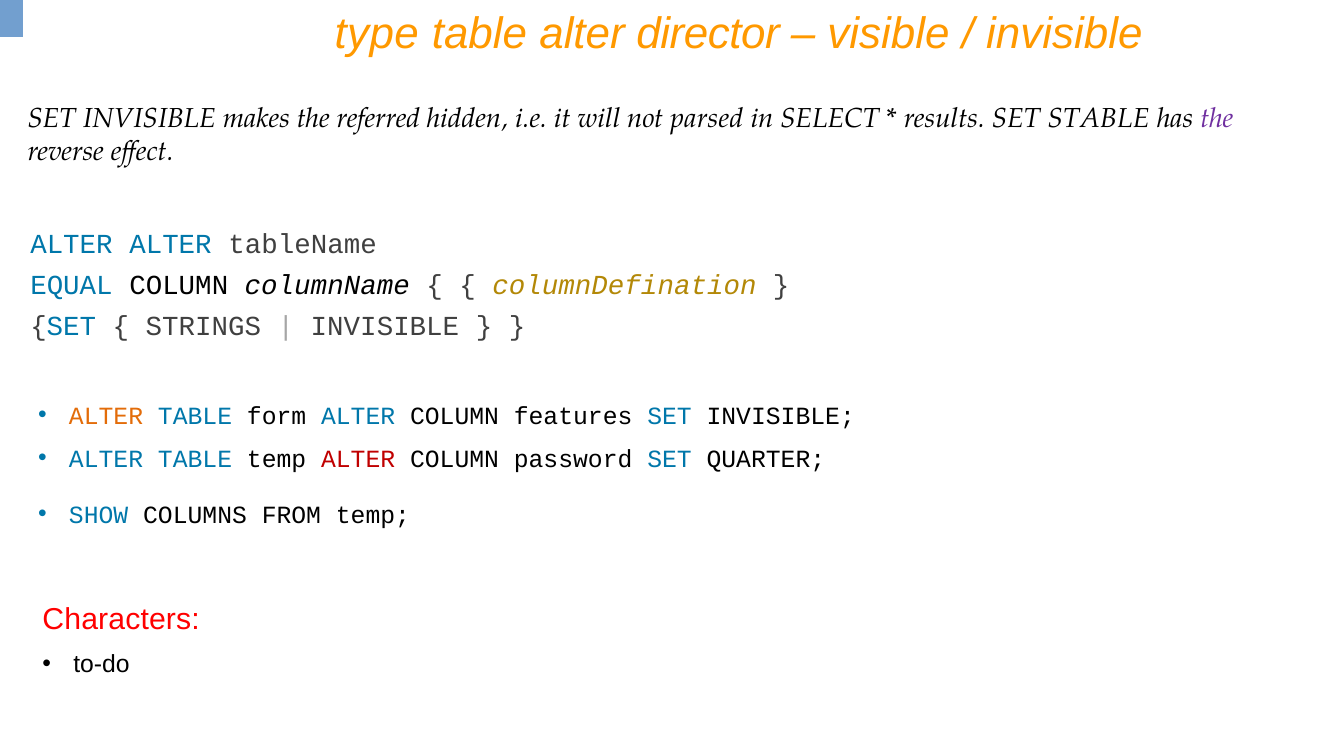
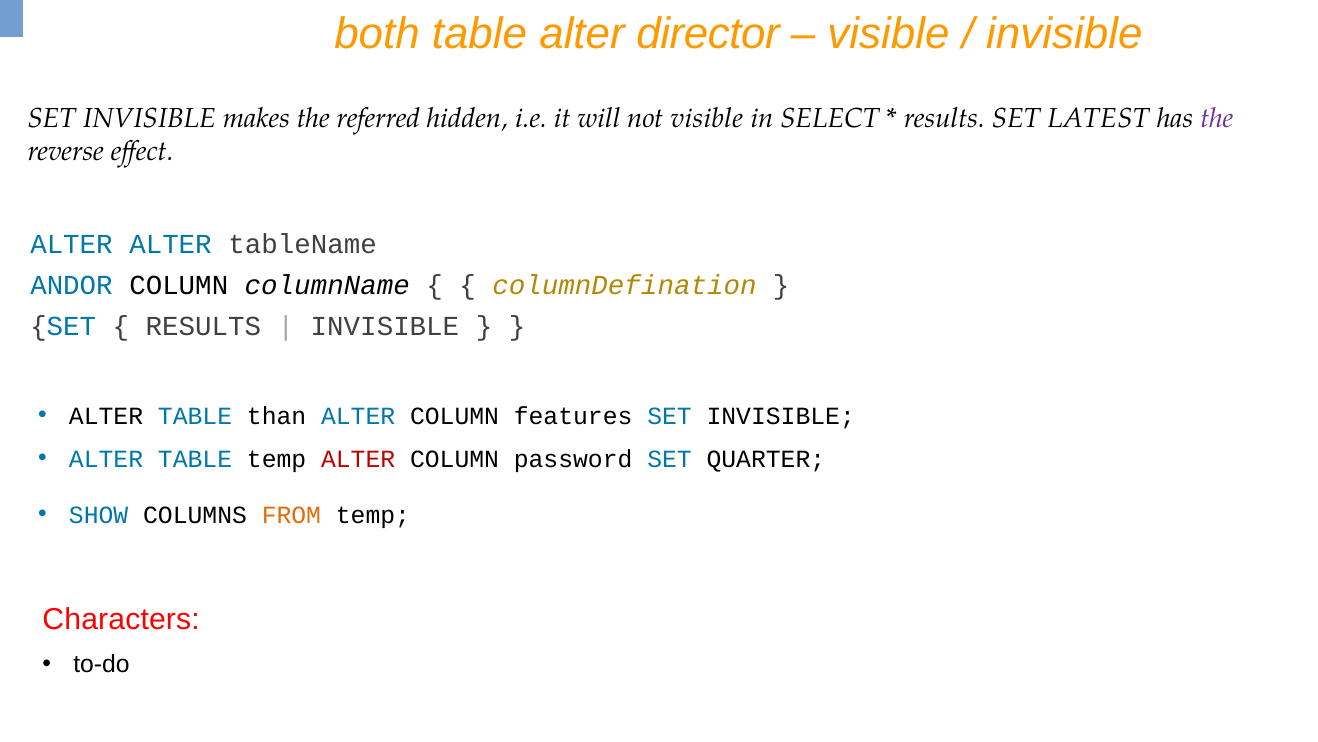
type: type -> both
not parsed: parsed -> visible
STABLE: STABLE -> LATEST
EQUAL: EQUAL -> ANDOR
STRINGS at (203, 327): STRINGS -> RESULTS
ALTER at (106, 416) colour: orange -> black
form: form -> than
FROM colour: black -> orange
